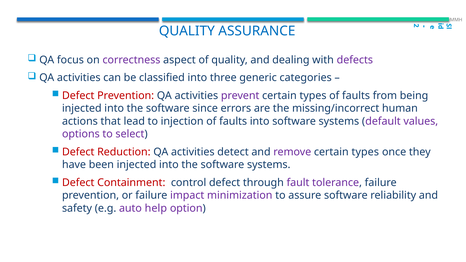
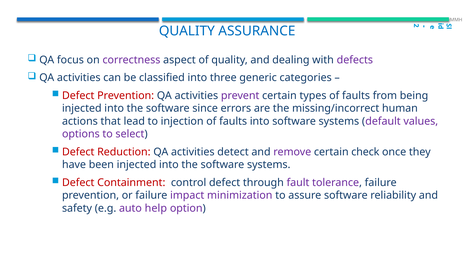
remove certain types: types -> check
